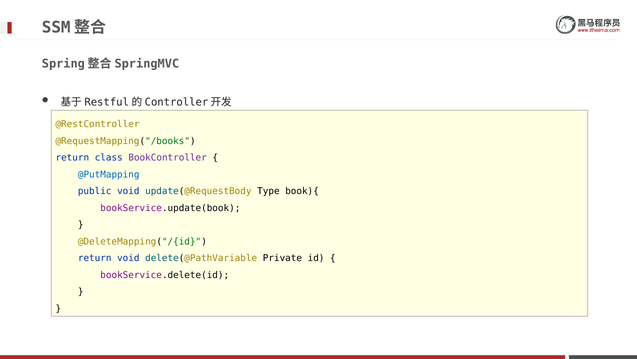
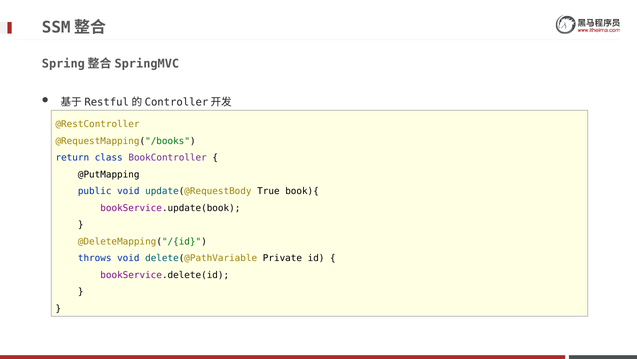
@PutMapping colour: blue -> black
Type: Type -> True
return at (95, 258): return -> throws
